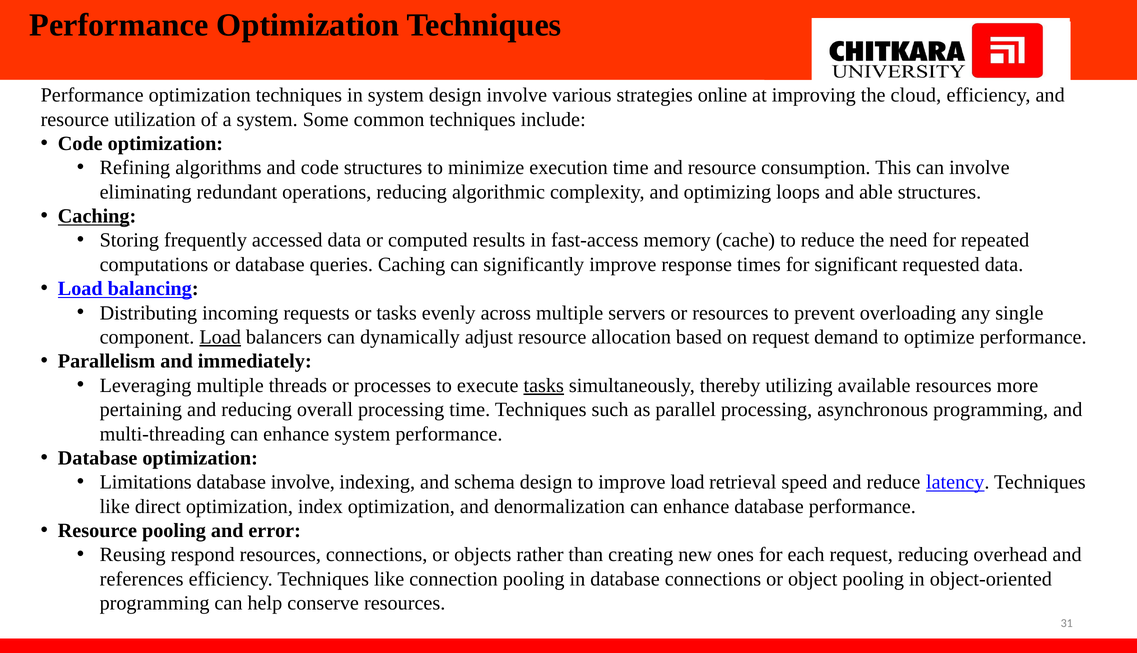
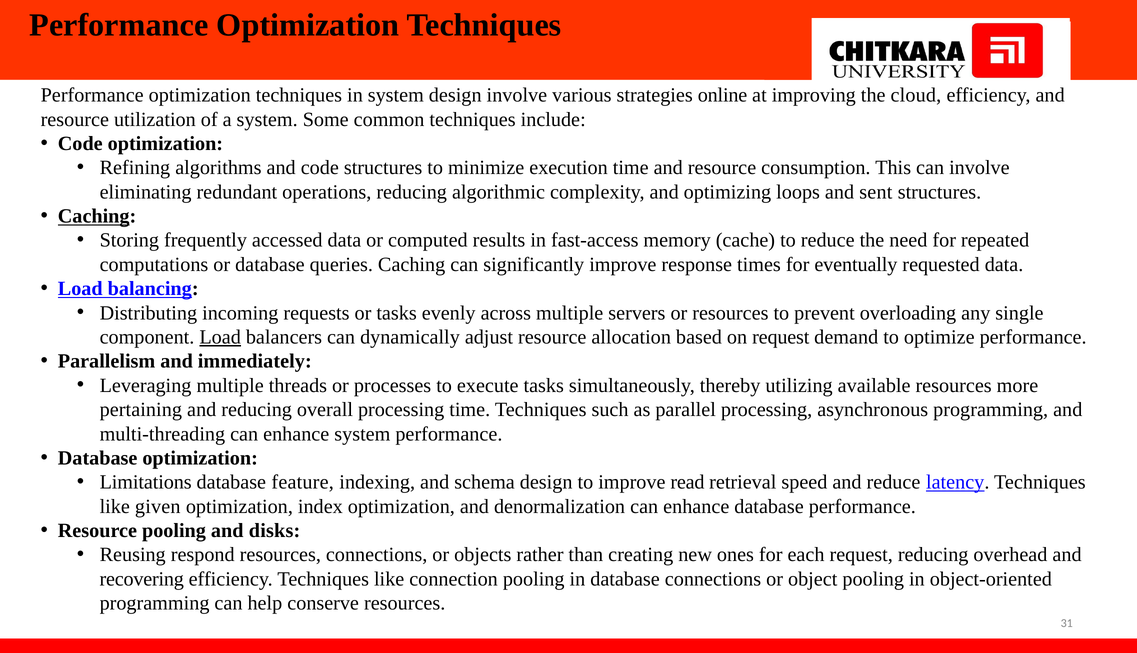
able: able -> sent
significant: significant -> eventually
tasks at (544, 386) underline: present -> none
database involve: involve -> feature
improve load: load -> read
direct: direct -> given
error: error -> disks
references: references -> recovering
